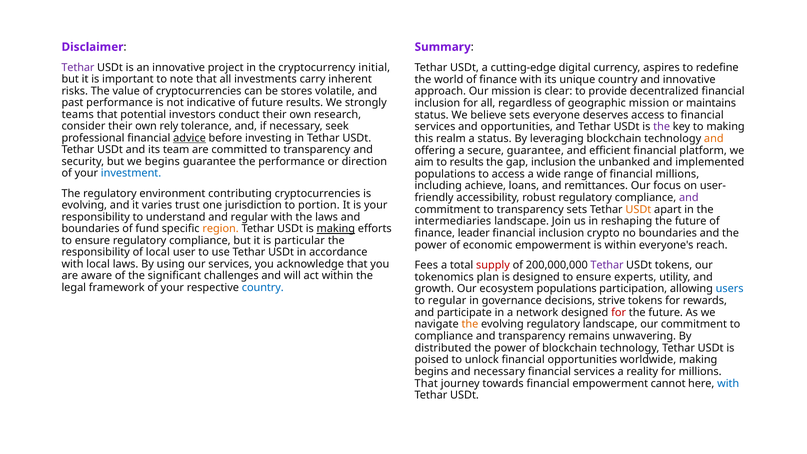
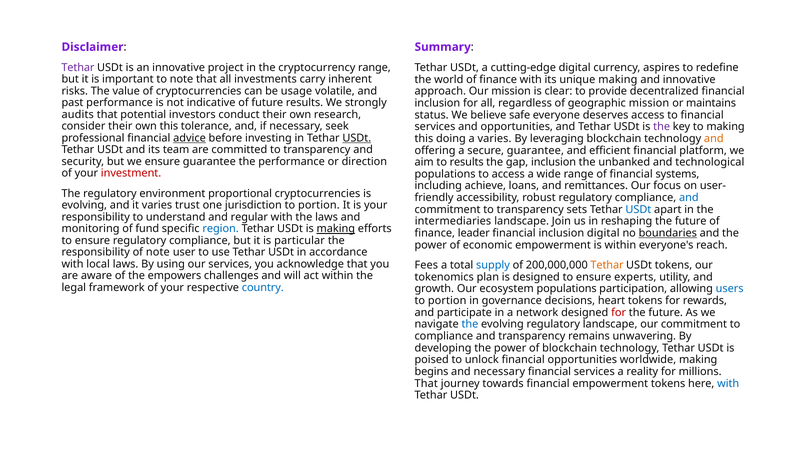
cryptocurrency initial: initial -> range
unique country: country -> making
stores: stores -> usage
teams: teams -> audits
believe sets: sets -> safe
own rely: rely -> this
USDt at (357, 138) underline: none -> present
realm: realm -> doing
a status: status -> varies
we begins: begins -> ensure
implemented: implemented -> technological
investment colour: blue -> red
financial millions: millions -> systems
contributing: contributing -> proportional
and at (689, 198) colour: purple -> blue
USDt at (638, 209) colour: orange -> blue
boundaries at (91, 229): boundaries -> monitoring
region colour: orange -> blue
inclusion crypto: crypto -> digital
boundaries at (668, 233) underline: none -> present
of local: local -> note
supply colour: red -> blue
Tethar at (607, 265) colour: purple -> orange
significant: significant -> empowers
regular at (447, 301): regular -> portion
strive: strive -> heart
the at (470, 324) colour: orange -> blue
distributed: distributed -> developing
empowerment cannot: cannot -> tokens
